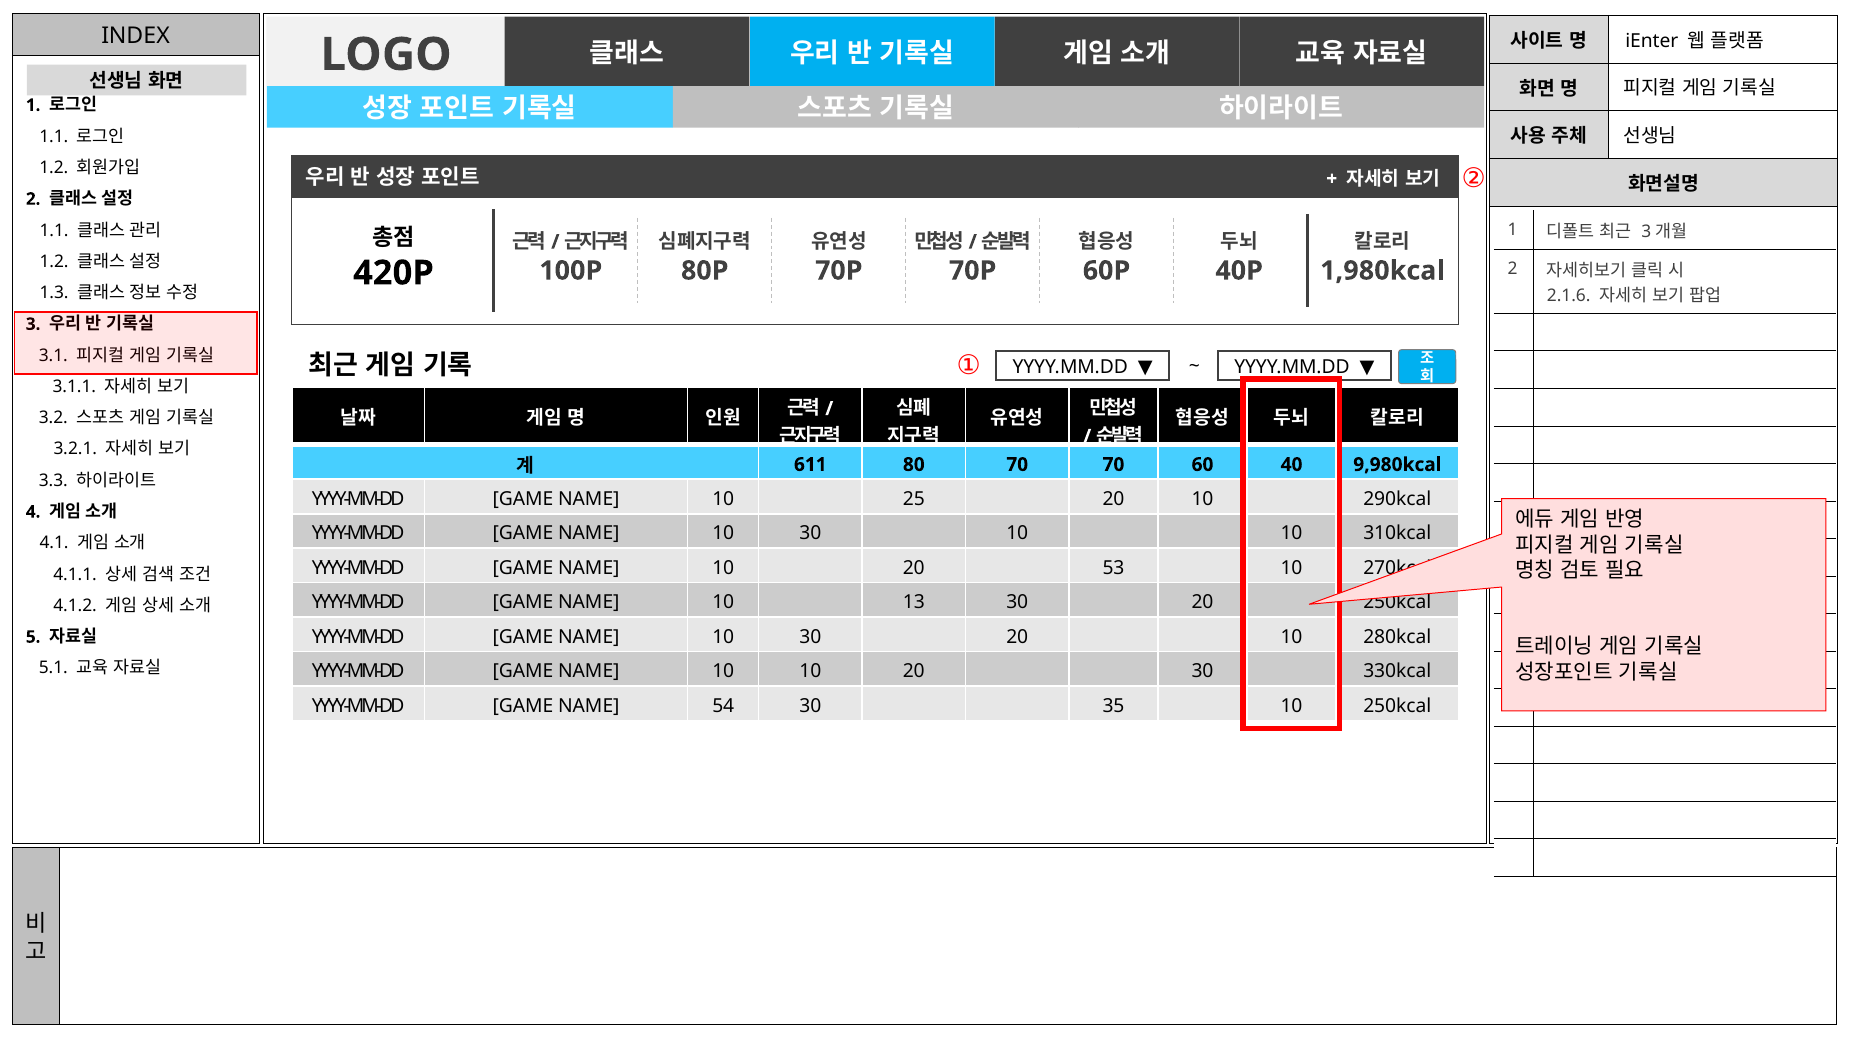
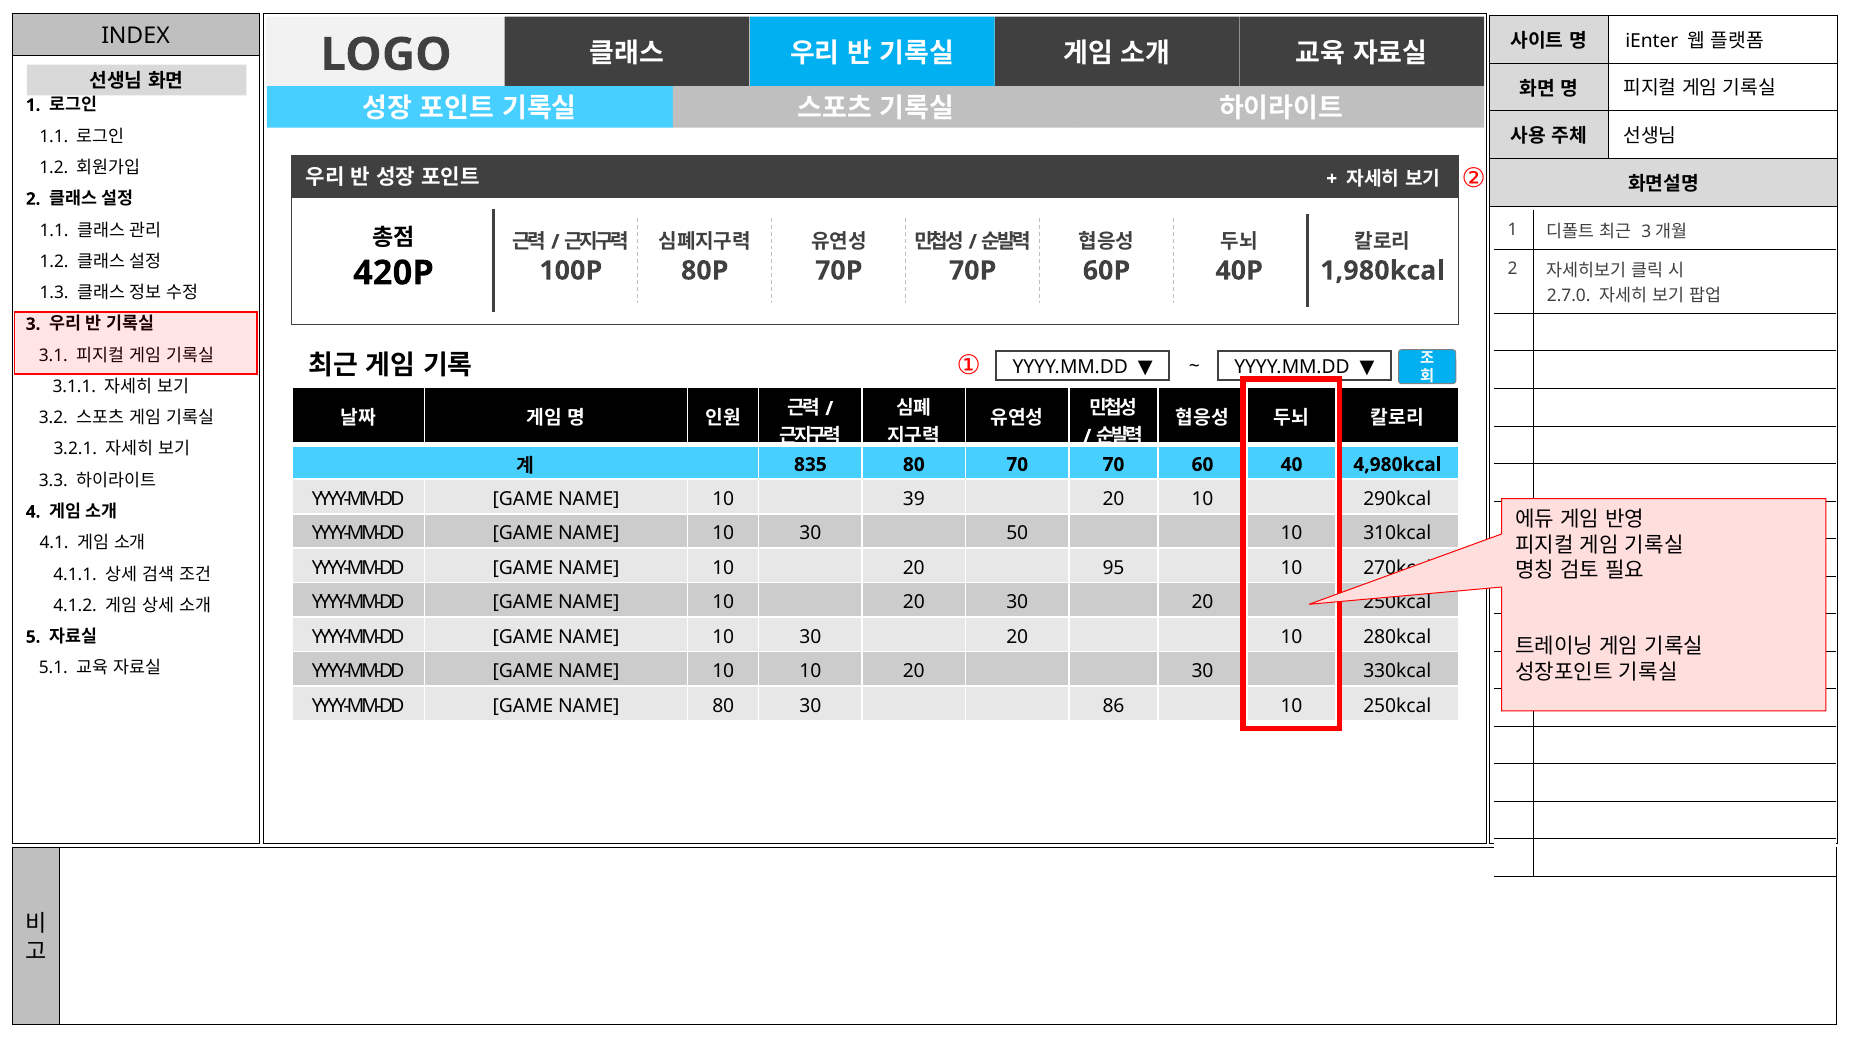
2.1.6: 2.1.6 -> 2.7.0
611: 611 -> 835
9,980kcal: 9,980kcal -> 4,980kcal
25: 25 -> 39
30 10: 10 -> 50
53: 53 -> 95
13 at (914, 602): 13 -> 20
NAME 54: 54 -> 80
35: 35 -> 86
